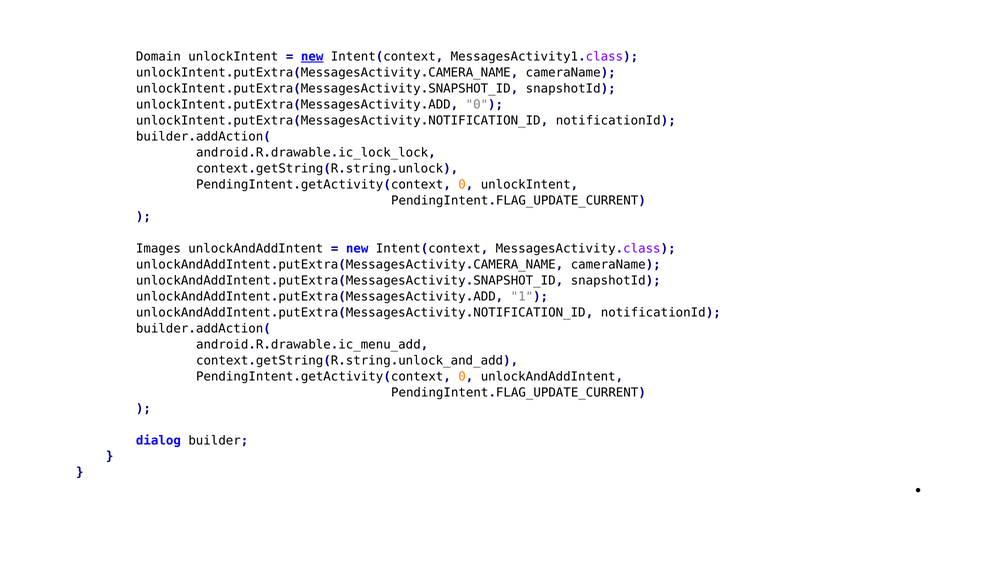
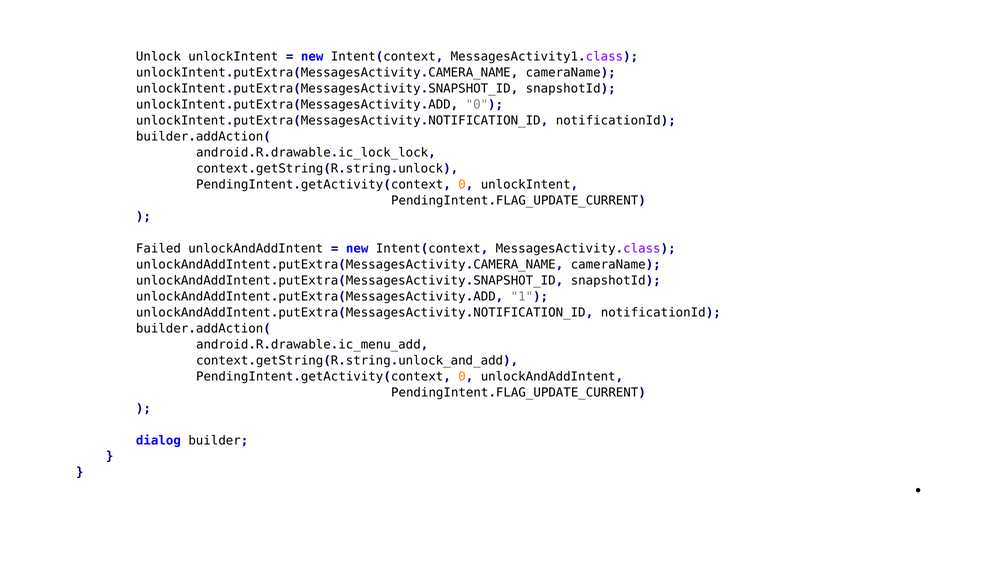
Domain: Domain -> Unlock
new at (312, 57) underline: present -> none
Images: Images -> Failed
